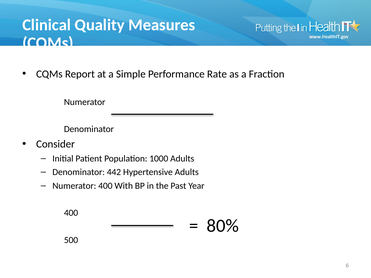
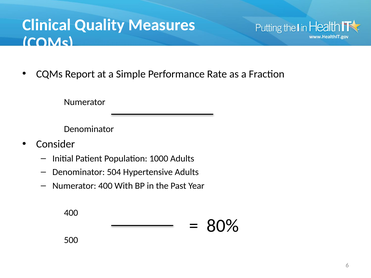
442: 442 -> 504
